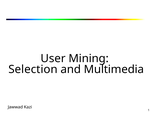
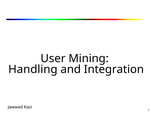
Selection: Selection -> Handling
Multimedia: Multimedia -> Integration
